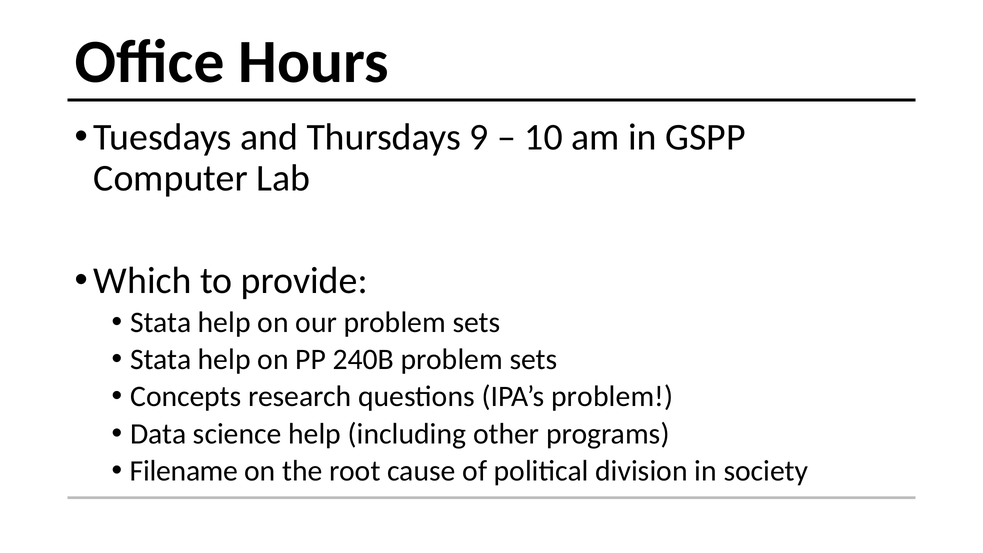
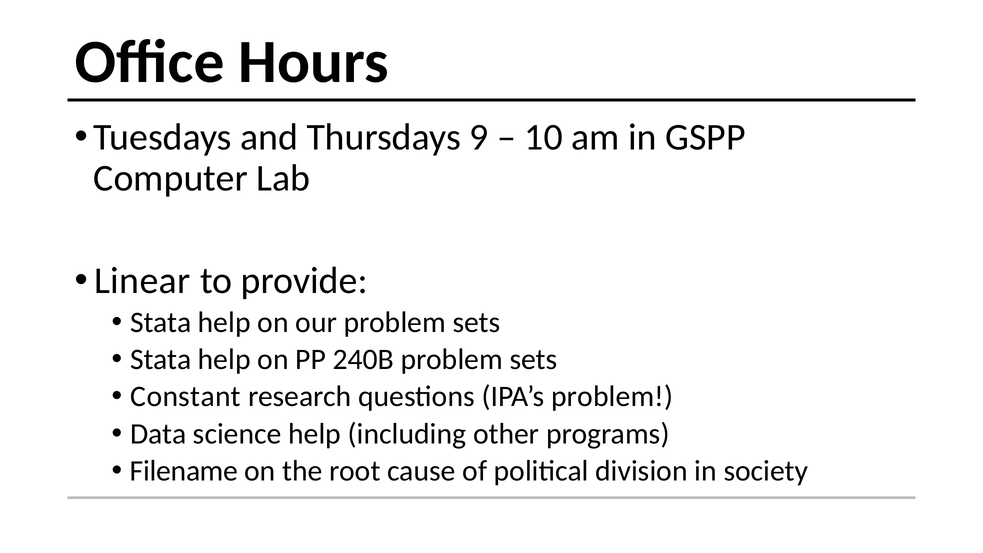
Which: Which -> Linear
Concepts: Concepts -> Constant
